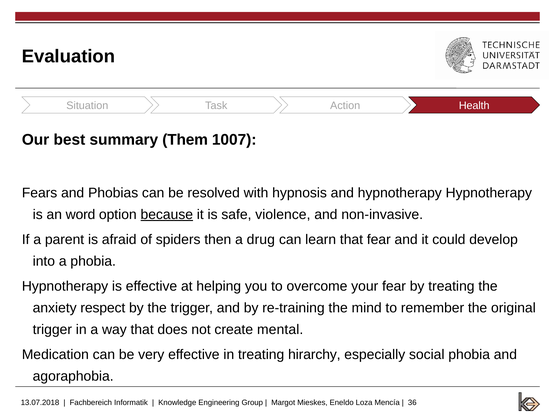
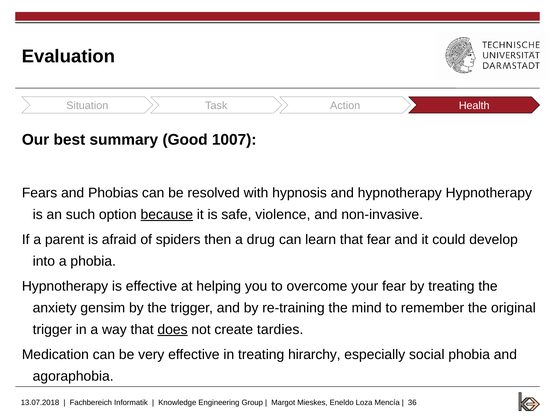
Them: Them -> Good
word: word -> such
respect: respect -> gensim
does underline: none -> present
mental: mental -> tardies
